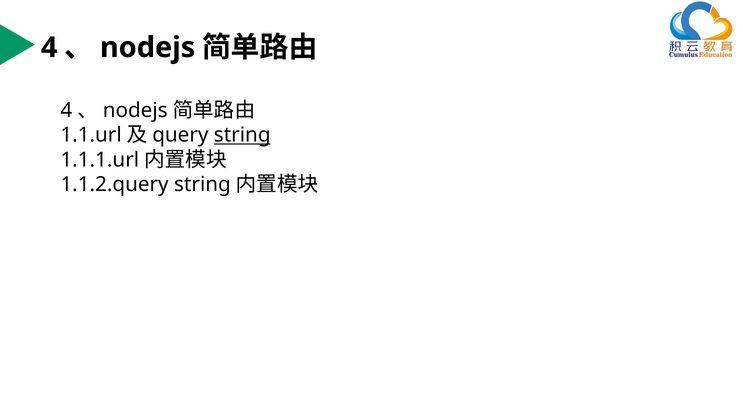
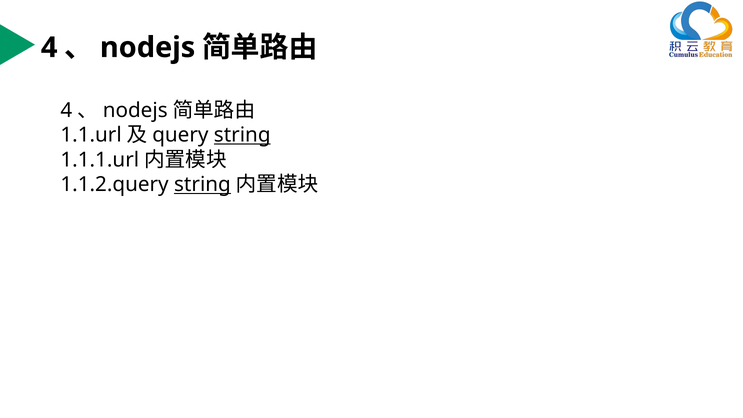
string at (202, 185) underline: none -> present
